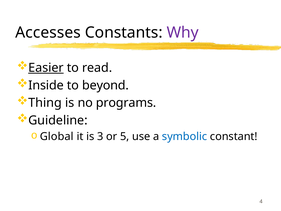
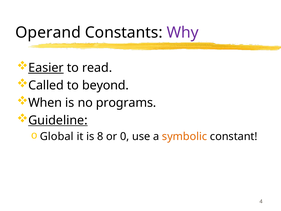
Accesses: Accesses -> Operand
Inside: Inside -> Called
Thing: Thing -> When
Guideline underline: none -> present
3: 3 -> 8
5: 5 -> 0
symbolic colour: blue -> orange
